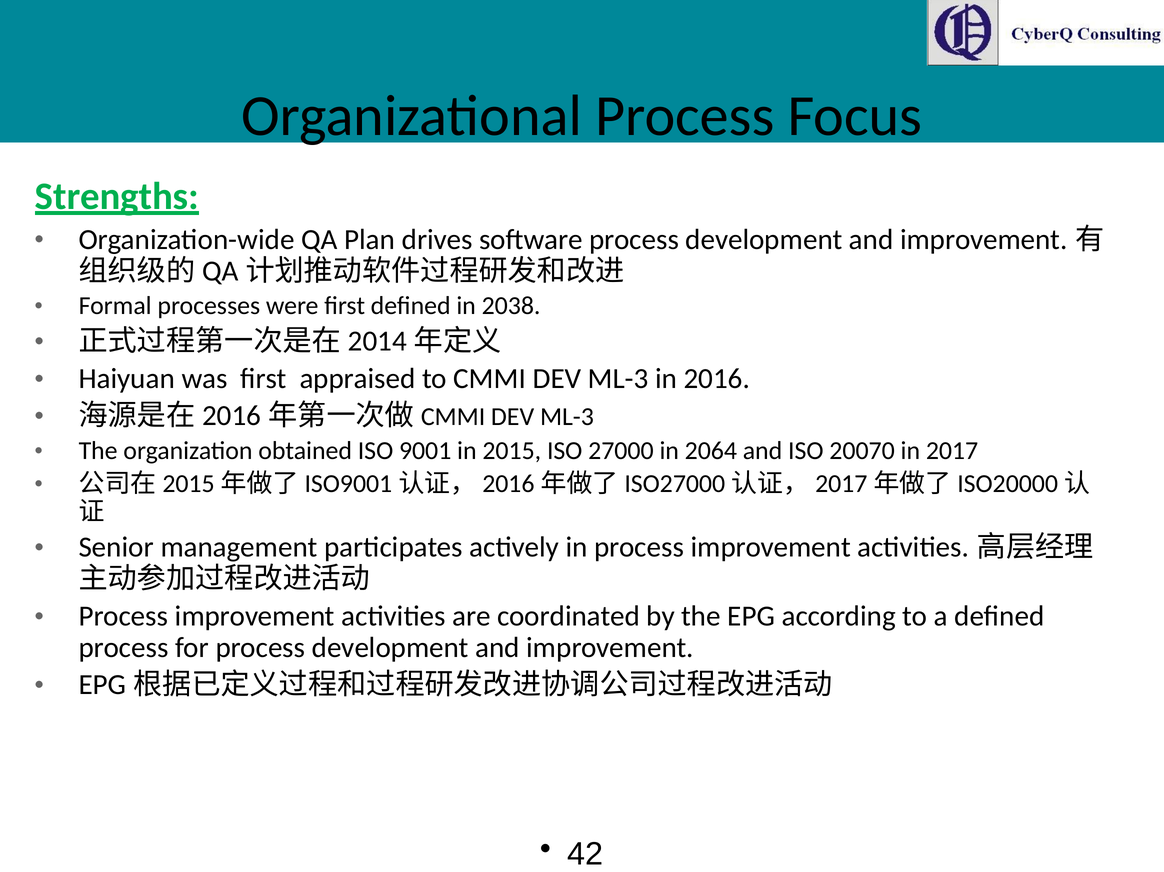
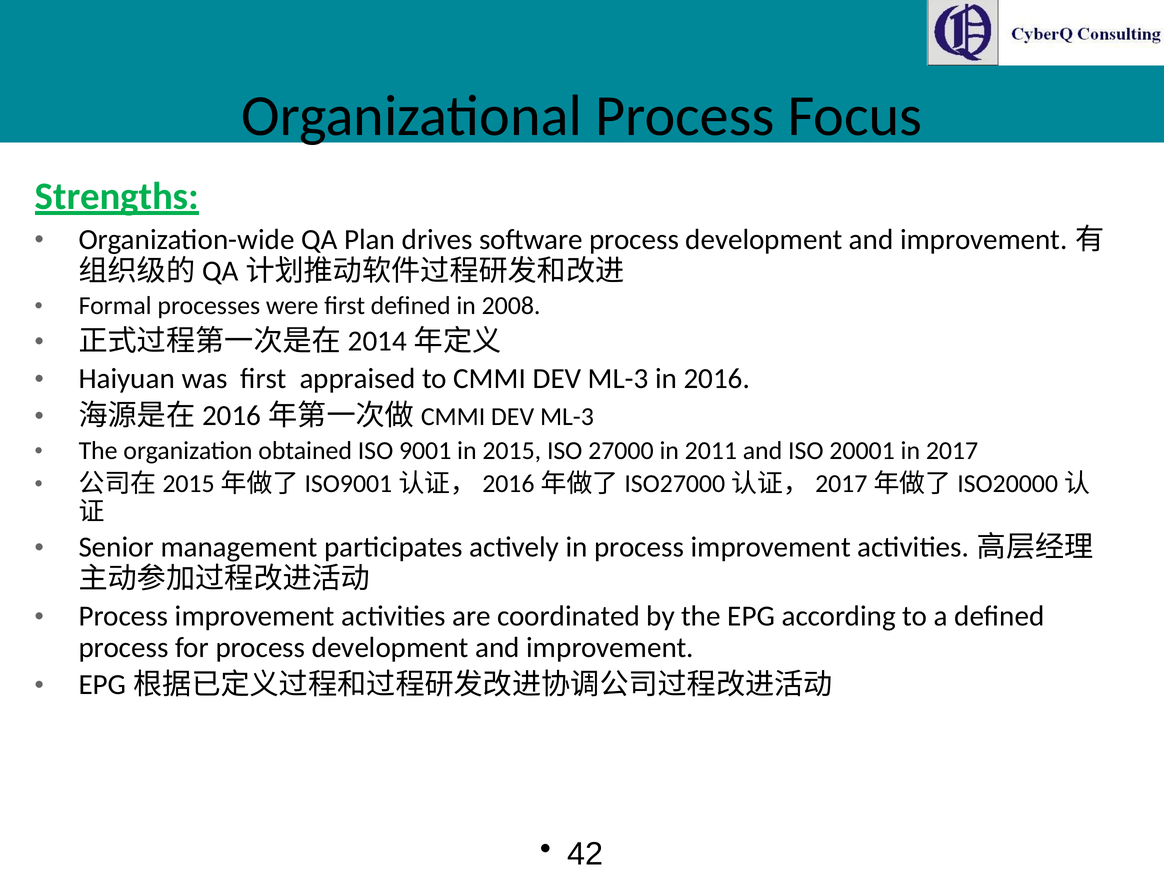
2038: 2038 -> 2008
2064: 2064 -> 2011
20070: 20070 -> 20001
